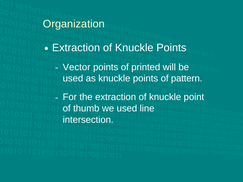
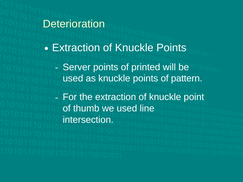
Organization: Organization -> Deterioration
Vector: Vector -> Server
